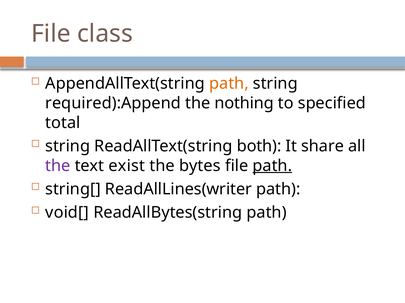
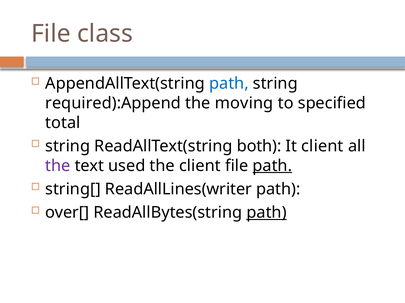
path at (229, 84) colour: orange -> blue
nothing: nothing -> moving
It share: share -> client
exist: exist -> used
the bytes: bytes -> client
void[: void[ -> over[
path at (267, 213) underline: none -> present
